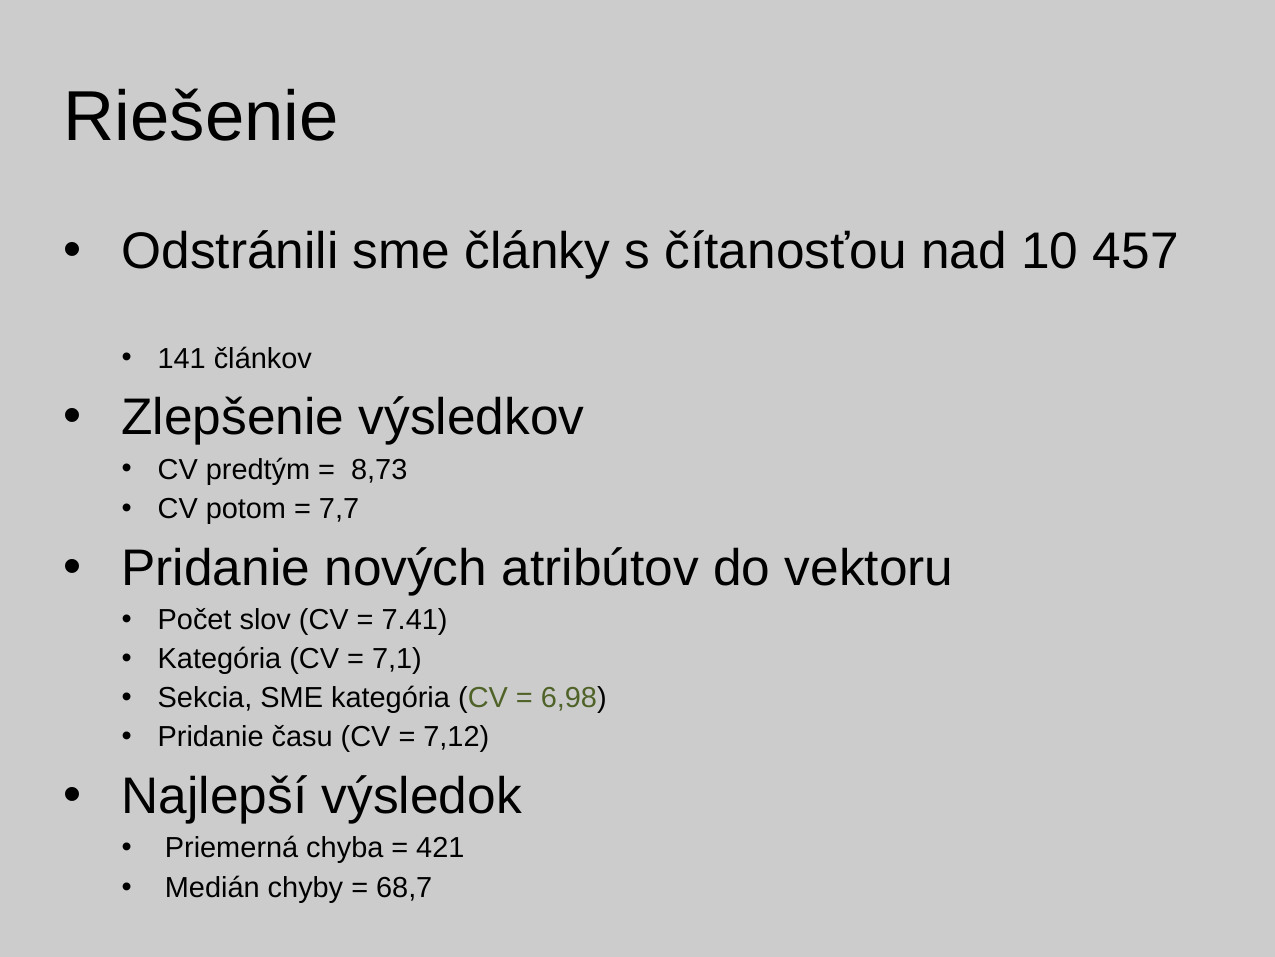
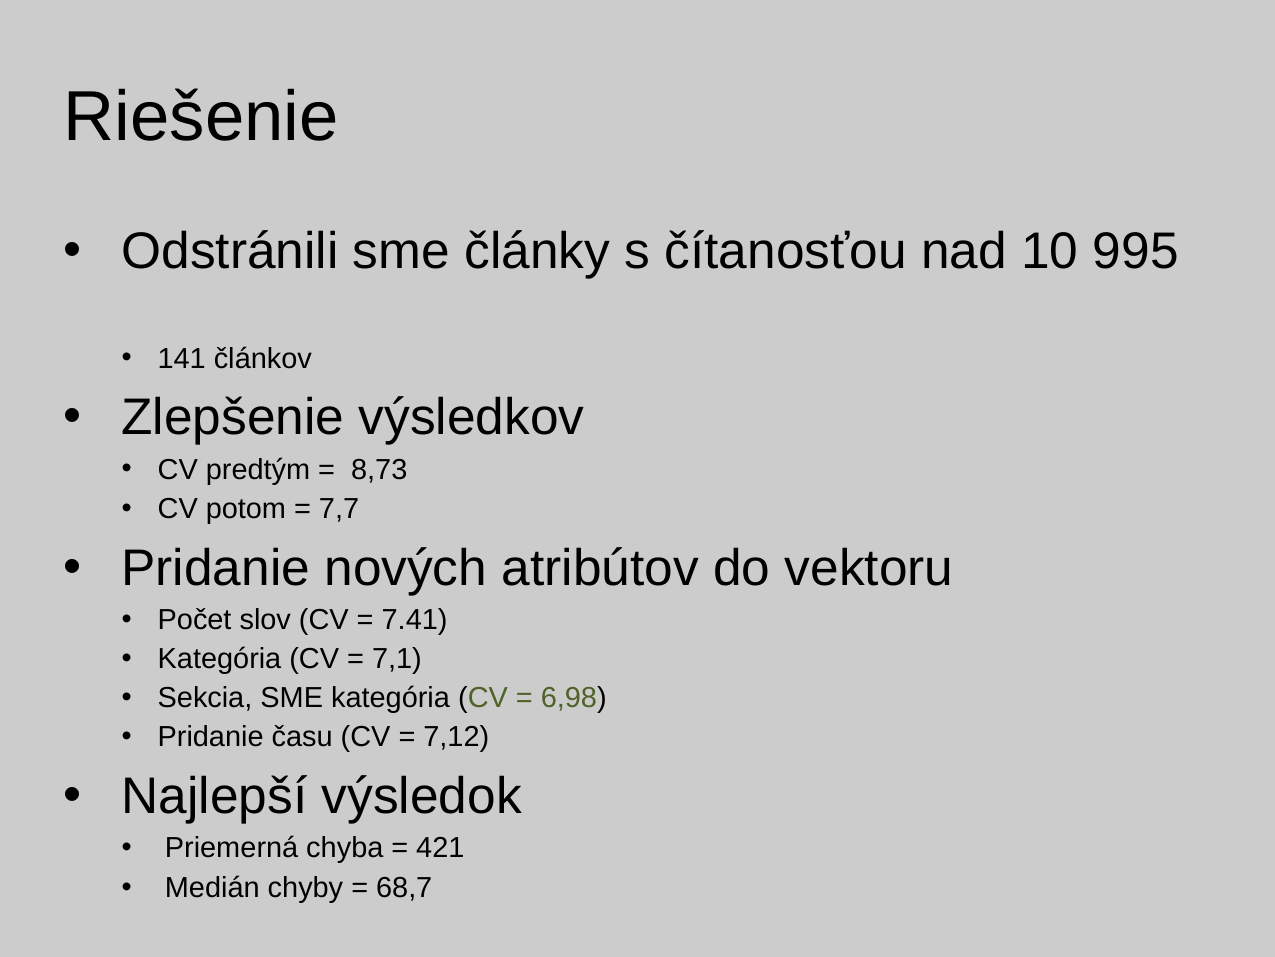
457: 457 -> 995
